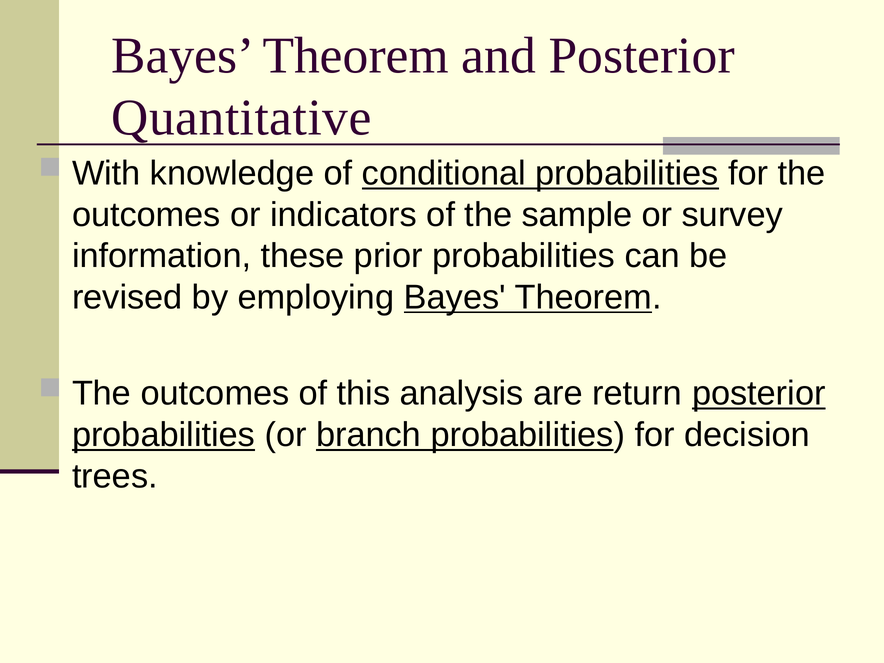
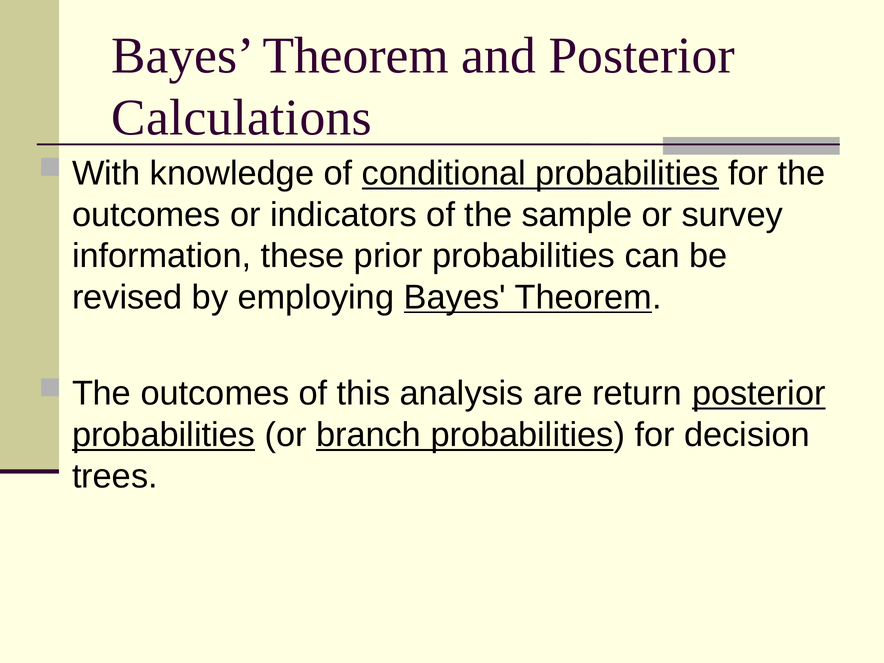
Quantitative: Quantitative -> Calculations
